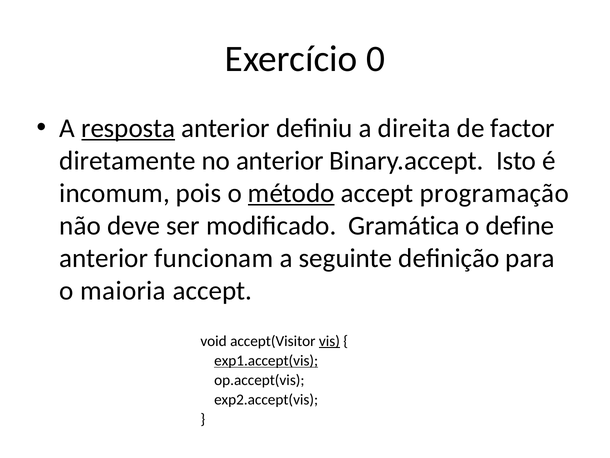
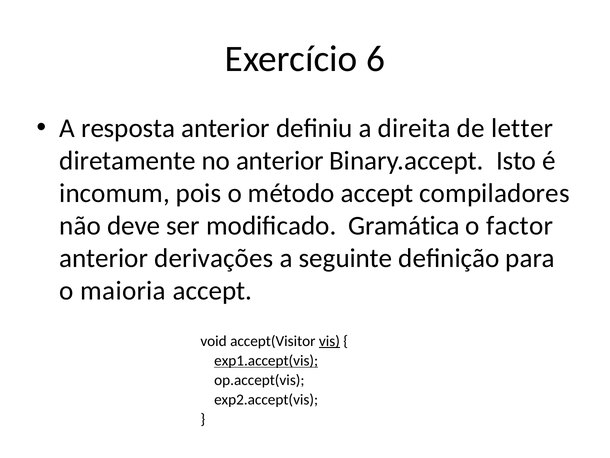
0: 0 -> 6
resposta underline: present -> none
factor: factor -> letter
método underline: present -> none
programação: programação -> compiladores
define: define -> factor
funcionam: funcionam -> derivações
